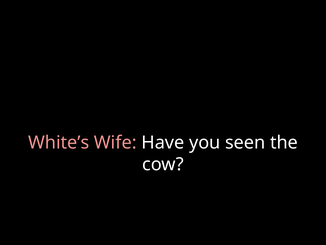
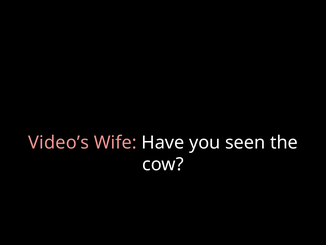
White’s: White’s -> Video’s
